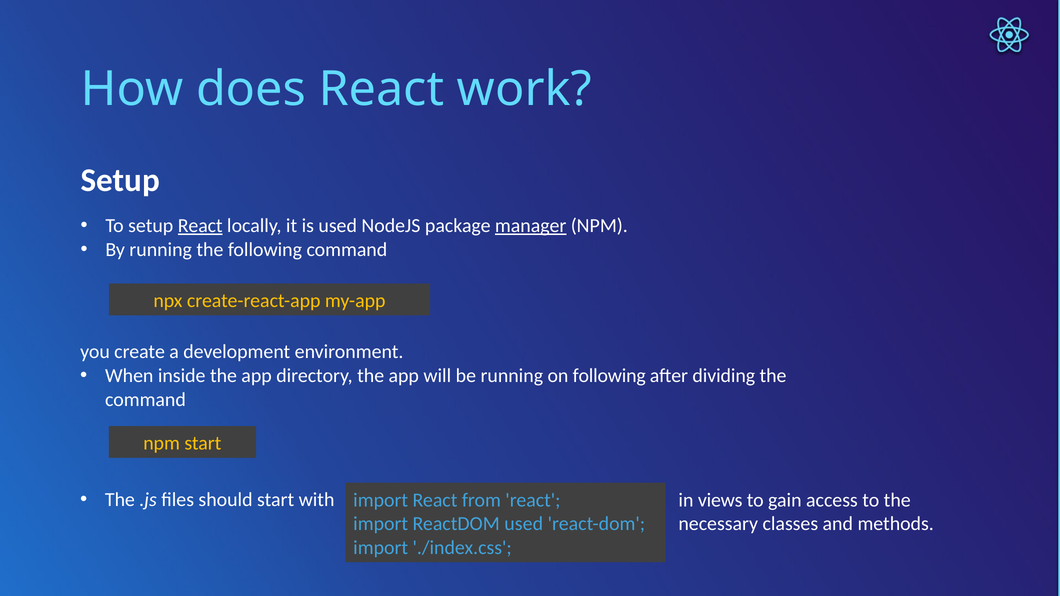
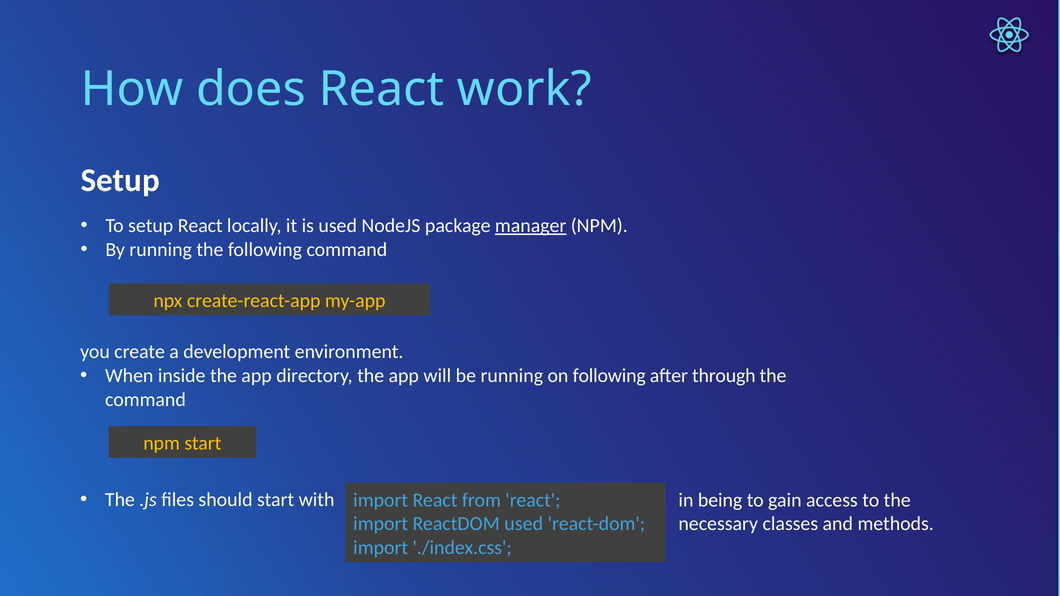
React at (200, 226) underline: present -> none
dividing: dividing -> through
views: views -> being
